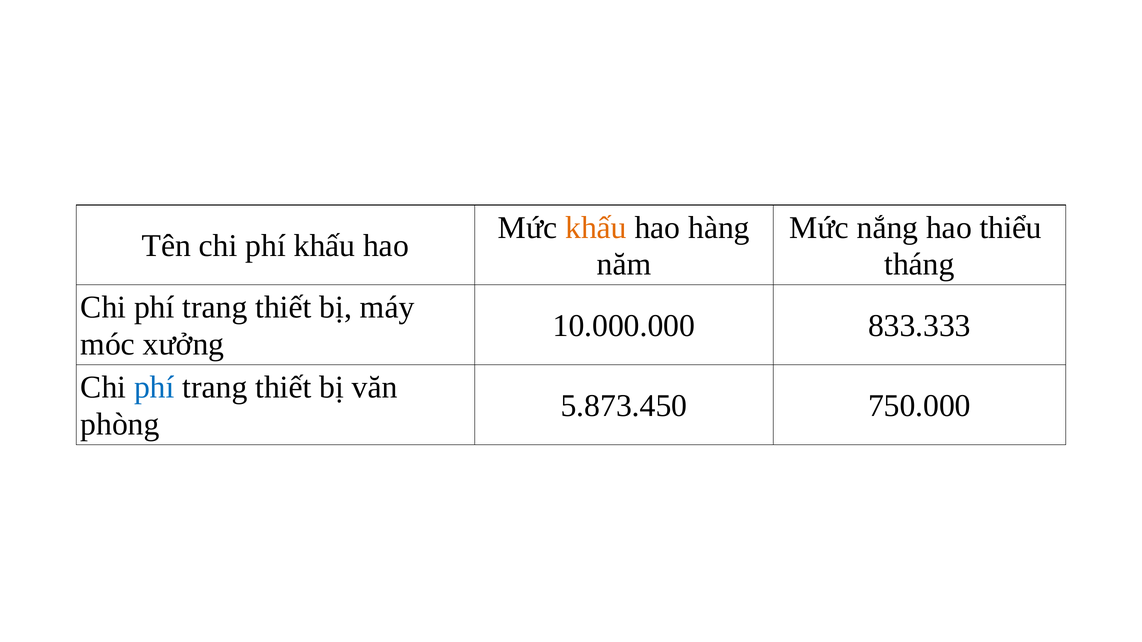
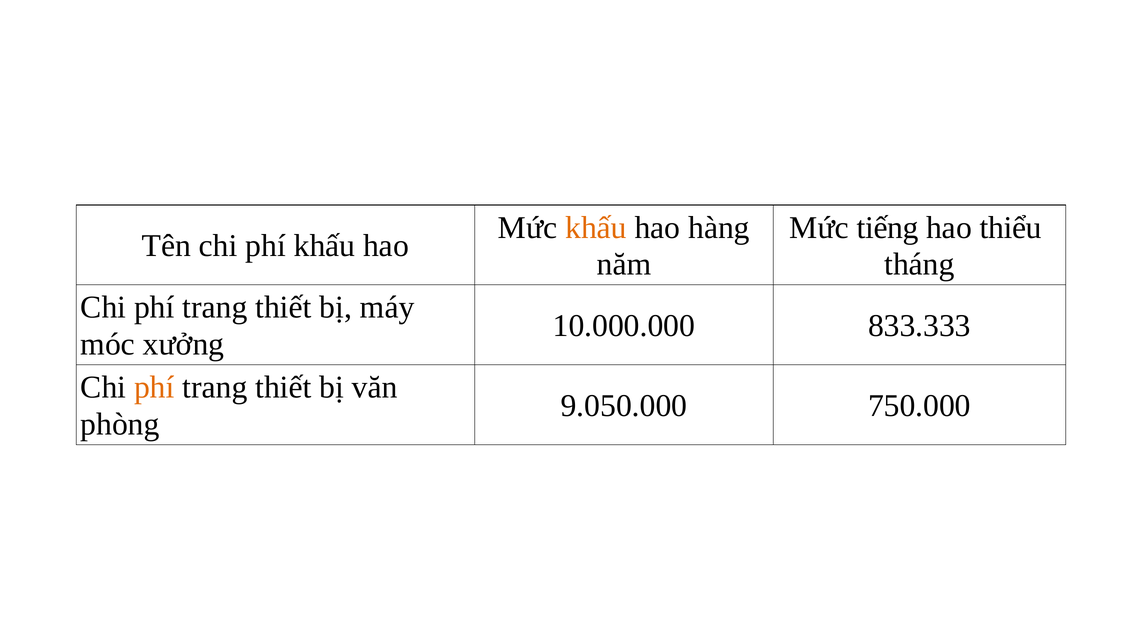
nắng: nắng -> tiếng
phí at (154, 388) colour: blue -> orange
5.873.450: 5.873.450 -> 9.050.000
